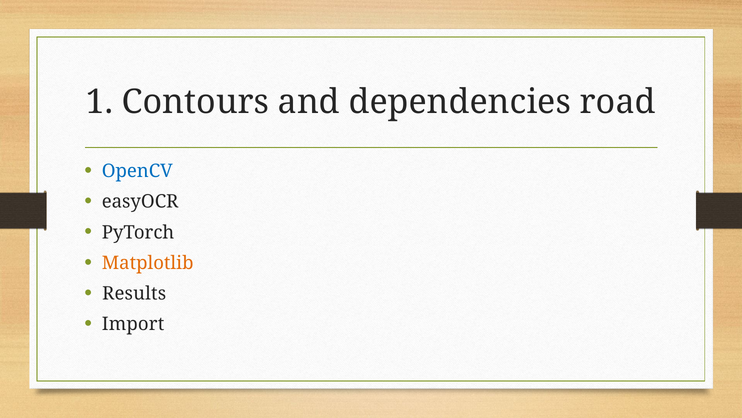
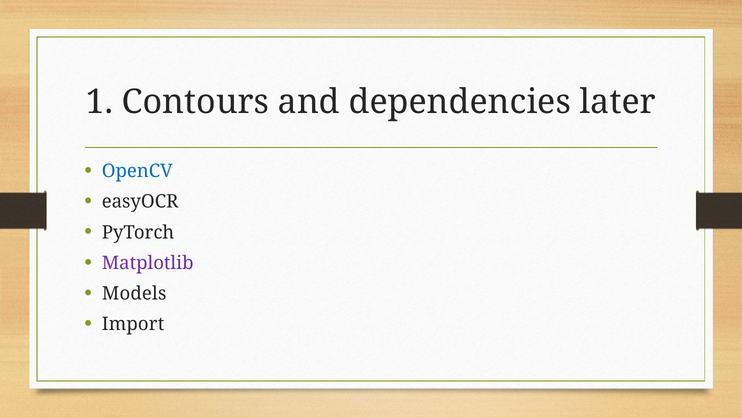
road: road -> later
Matplotlib colour: orange -> purple
Results: Results -> Models
